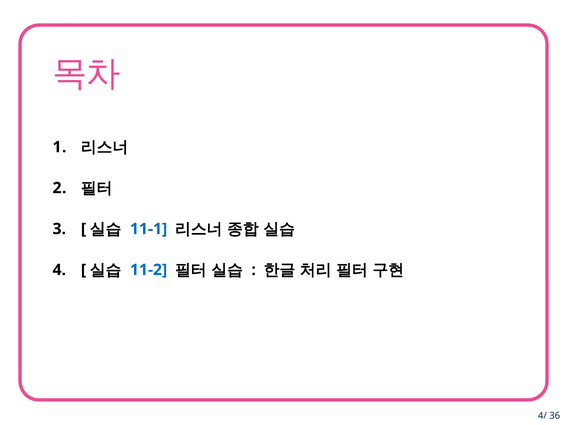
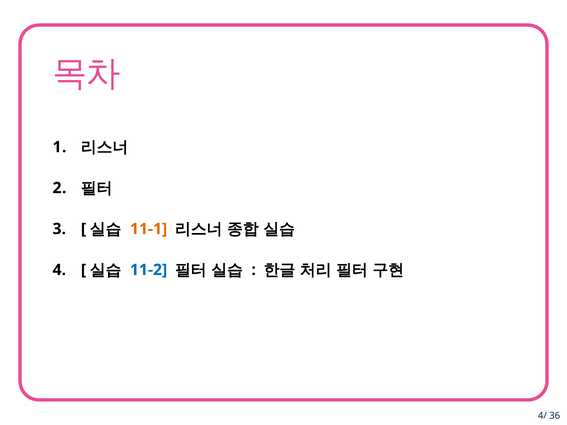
11-1 colour: blue -> orange
